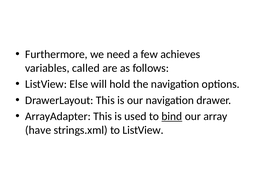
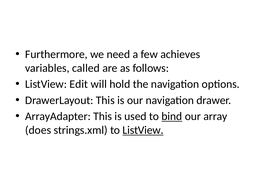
Else: Else -> Edit
have: have -> does
ListView at (143, 130) underline: none -> present
